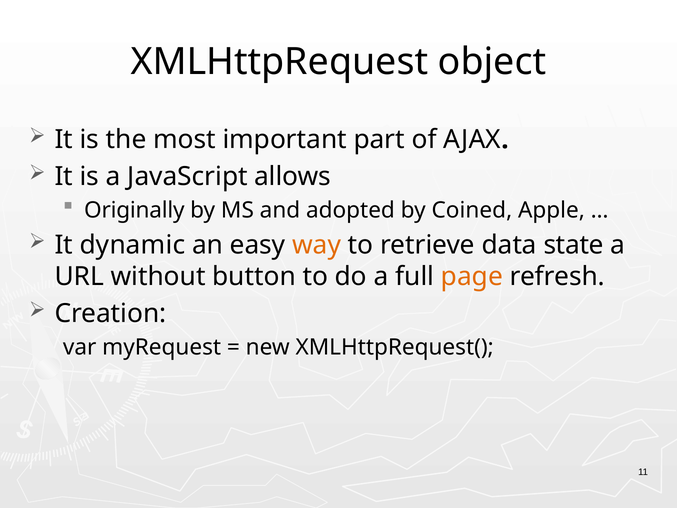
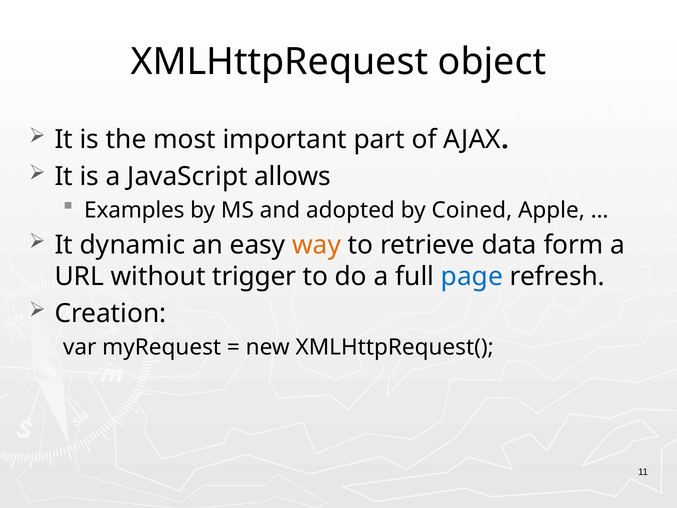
Originally: Originally -> Examples
state: state -> form
button: button -> trigger
page colour: orange -> blue
